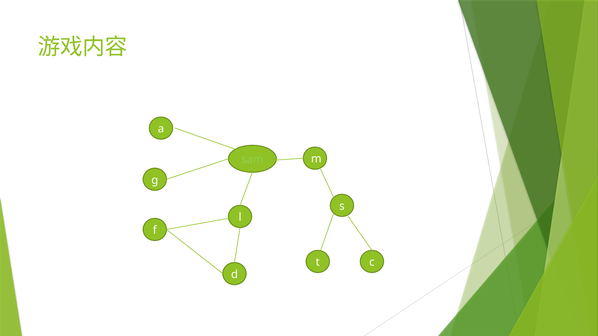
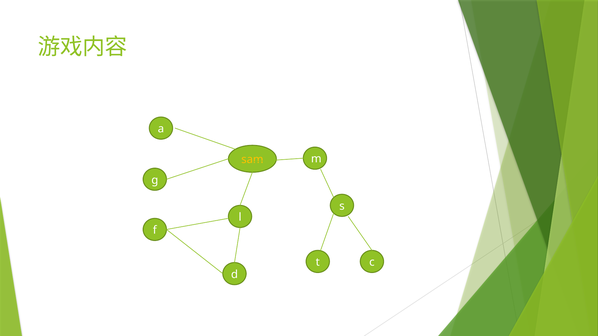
sam colour: light green -> yellow
